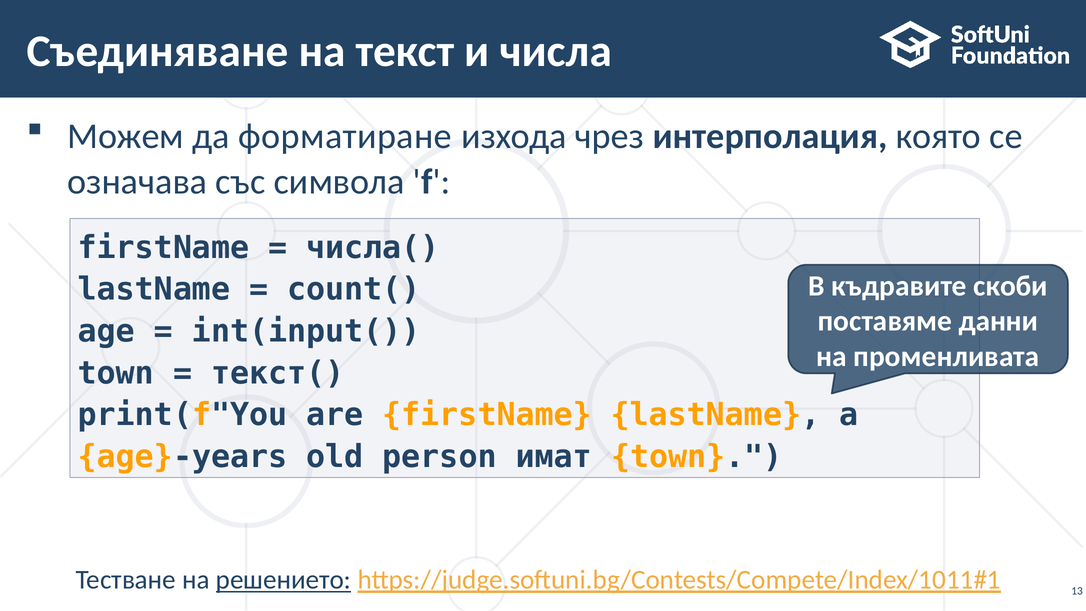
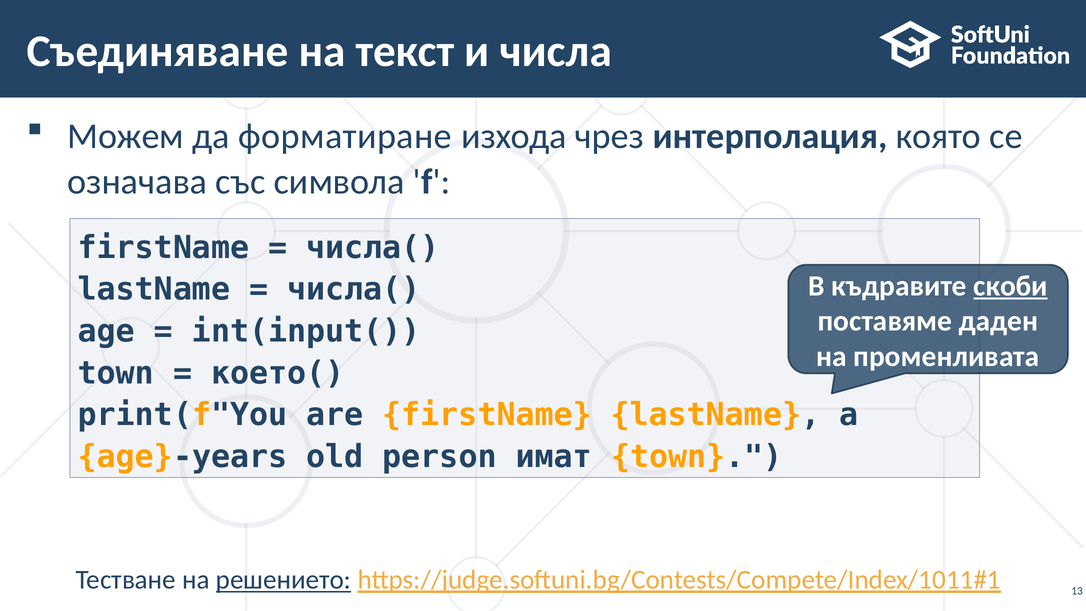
скоби underline: none -> present
count( at (354, 289): count( -> числа(
данни: данни -> даден
текст(: текст( -> което(
